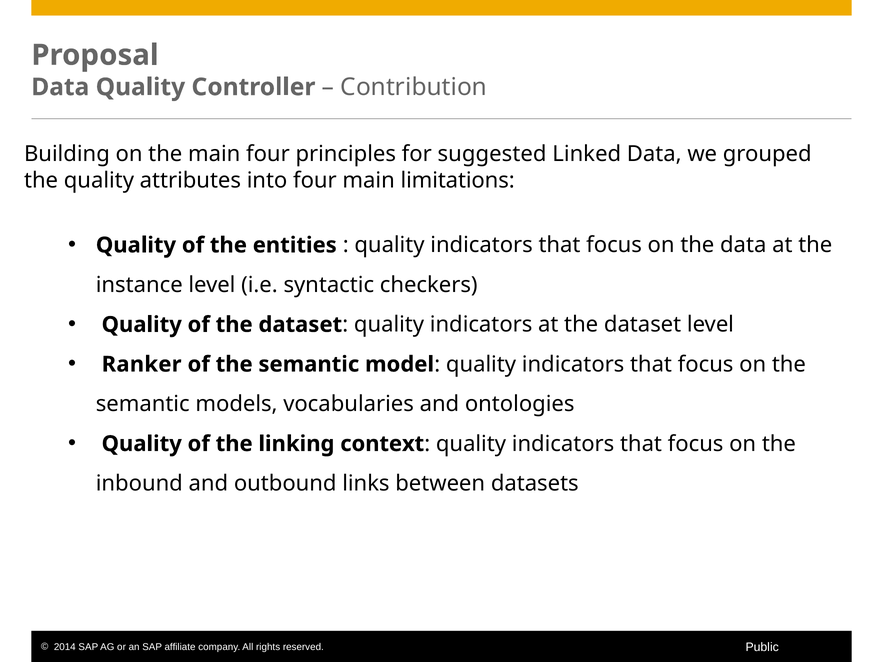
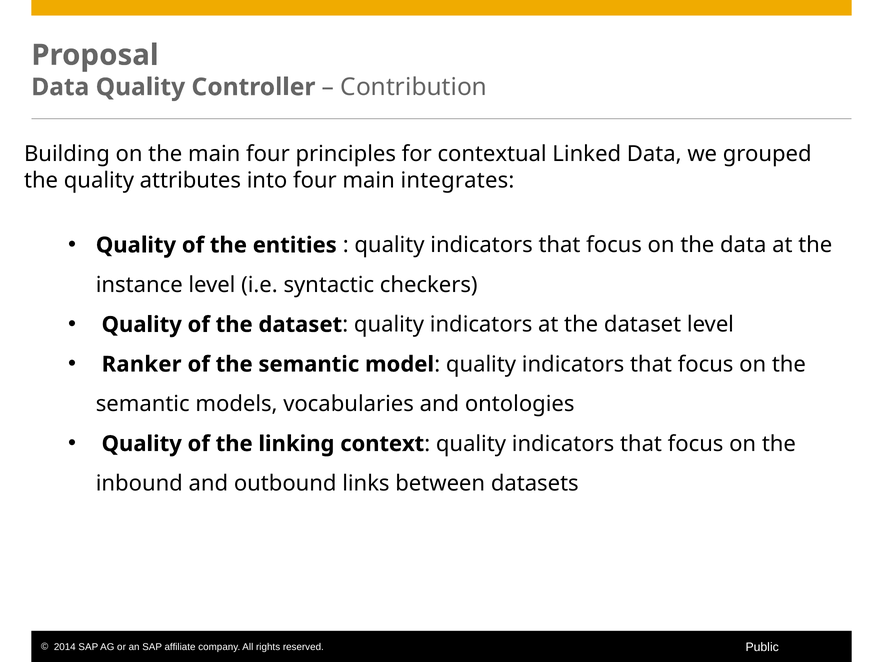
suggested: suggested -> contextual
limitations: limitations -> integrates
